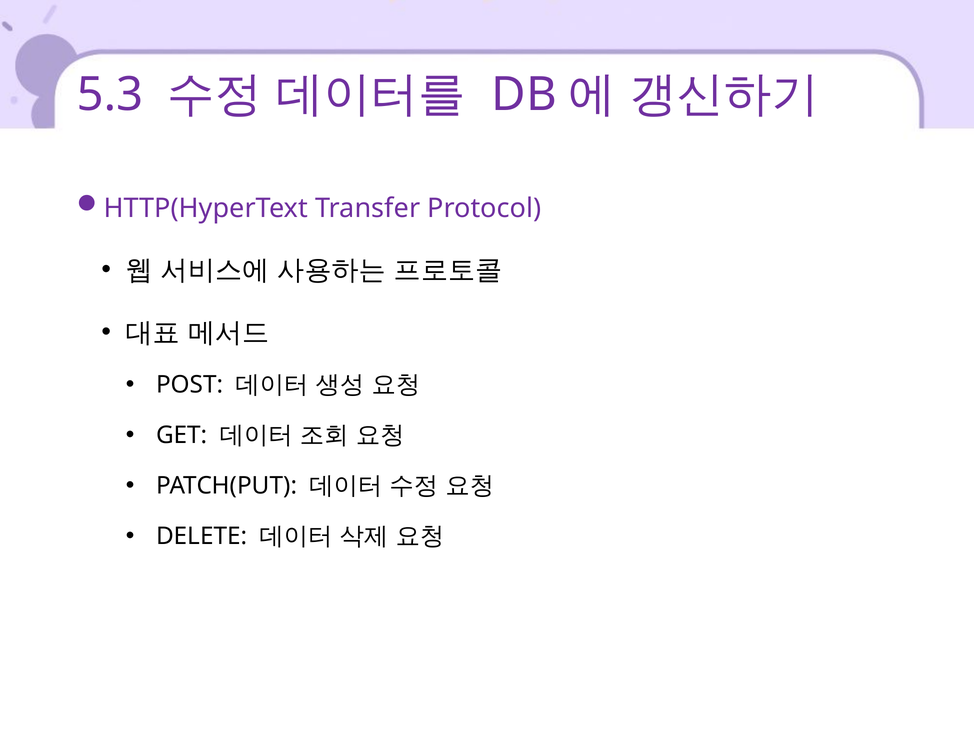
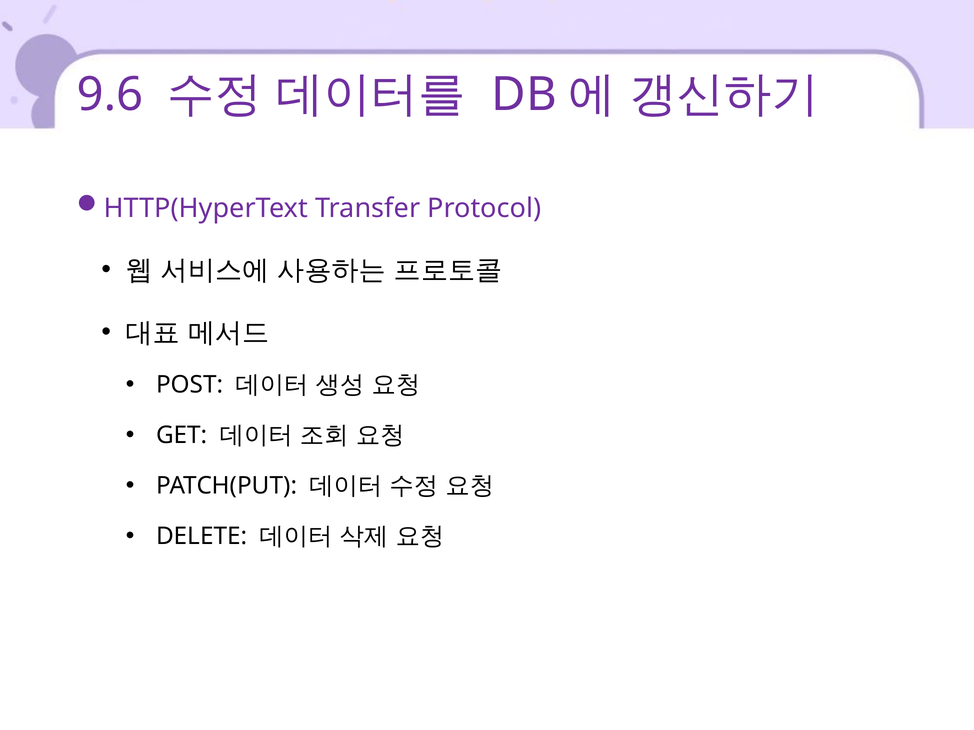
5.3: 5.3 -> 9.6
